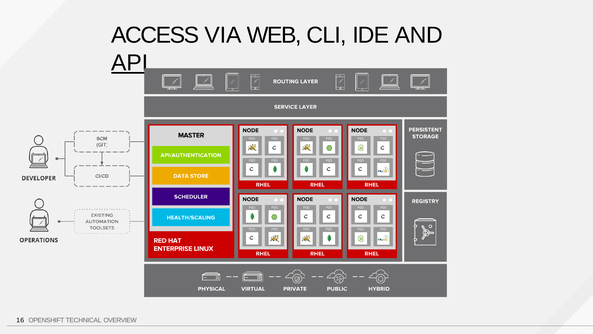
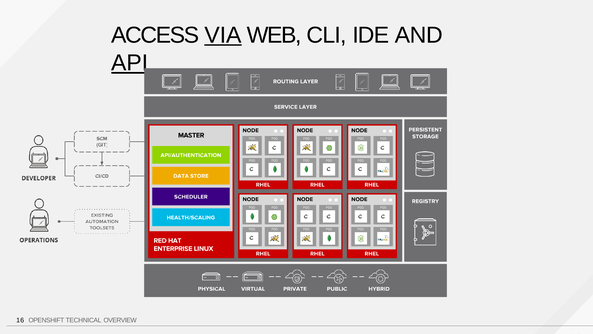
VIA underline: none -> present
